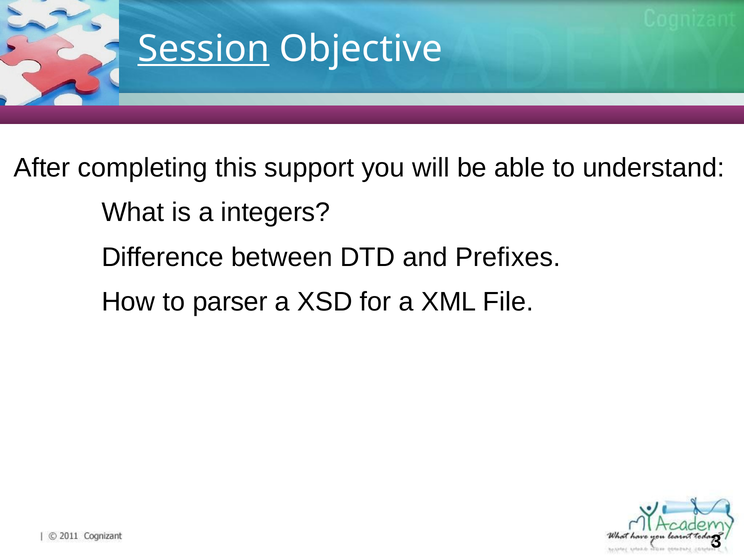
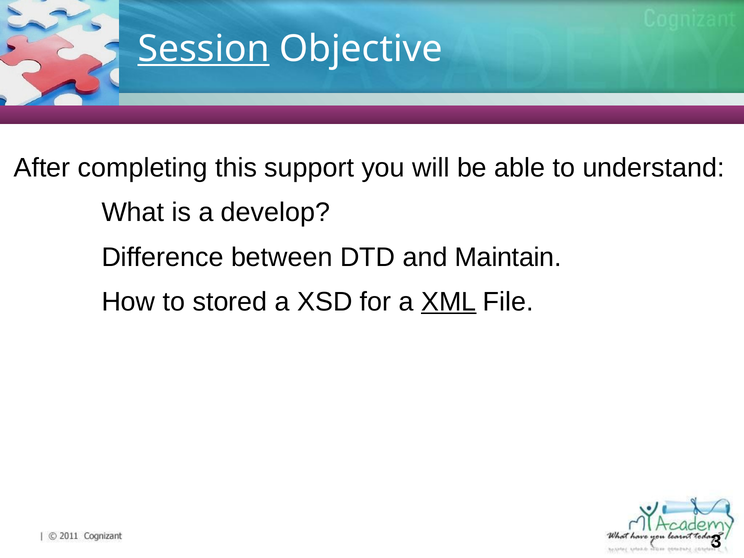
integers: integers -> develop
Prefixes: Prefixes -> Maintain
parser: parser -> stored
XML underline: none -> present
